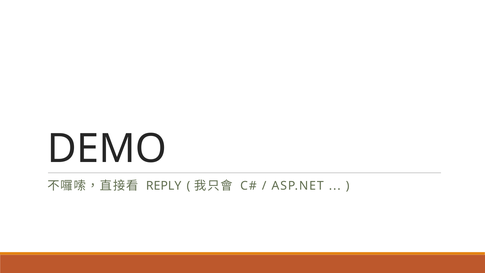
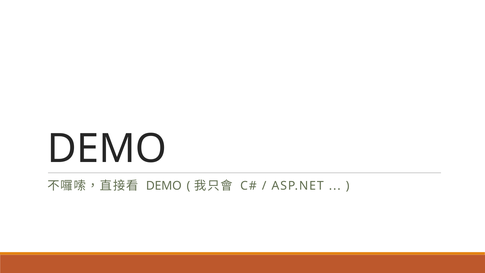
REPLY at (164, 186): REPLY -> DEMO
